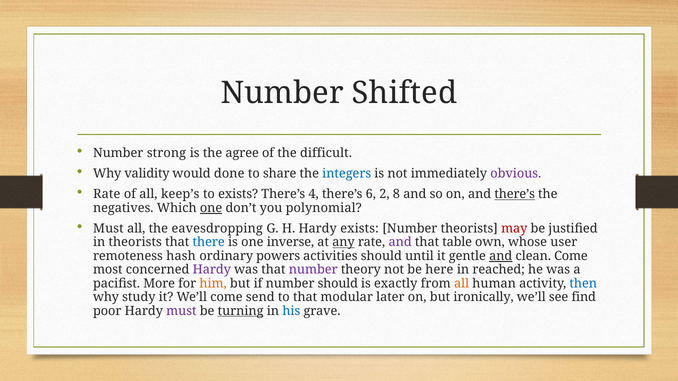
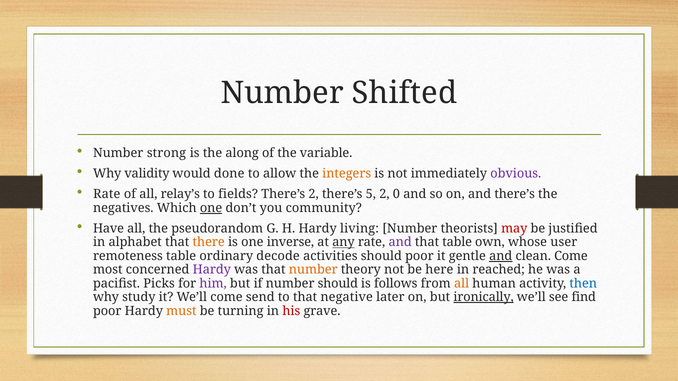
agree: agree -> along
difficult: difficult -> variable
share: share -> allow
integers colour: blue -> orange
keep’s: keep’s -> relay’s
to exists: exists -> fields
There’s 4: 4 -> 2
6: 6 -> 5
8: 8 -> 0
there’s at (515, 194) underline: present -> none
polynomial: polynomial -> community
Must at (108, 229): Must -> Have
eavesdropping: eavesdropping -> pseudorandom
Hardy exists: exists -> living
in theorists: theorists -> alphabet
there colour: blue -> orange
remoteness hash: hash -> table
powers: powers -> decode
should until: until -> poor
number at (313, 270) colour: purple -> orange
More: More -> Picks
him colour: orange -> purple
exactly: exactly -> follows
modular: modular -> negative
ironically underline: none -> present
must at (181, 311) colour: purple -> orange
turning underline: present -> none
his colour: blue -> red
